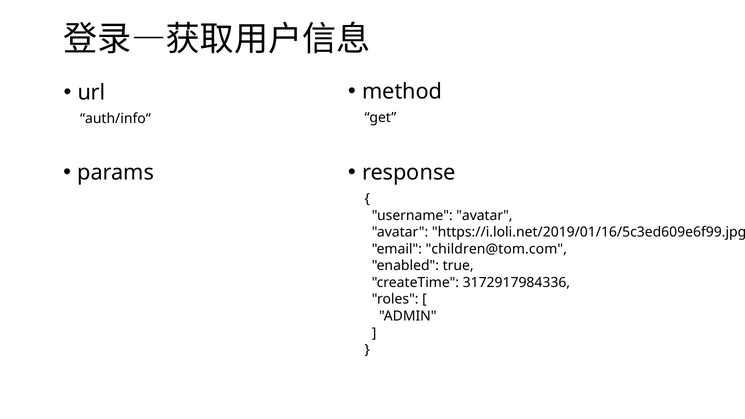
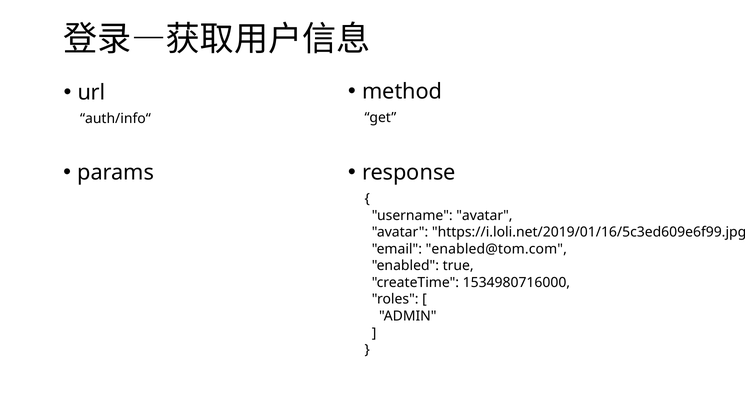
children@tom.com: children@tom.com -> enabled@tom.com
3172917984336: 3172917984336 -> 1534980716000
